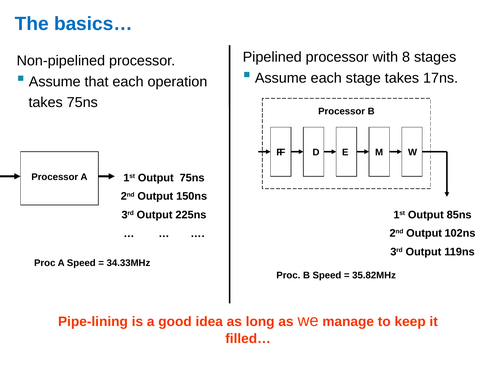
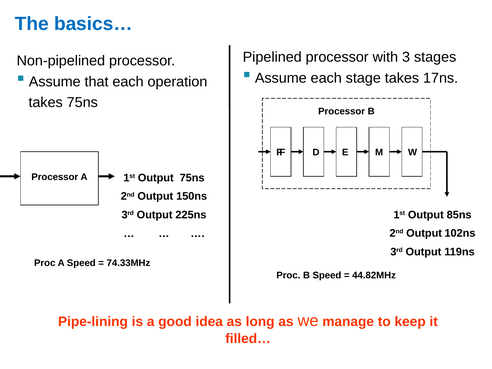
8: 8 -> 3
34.33MHz: 34.33MHz -> 74.33MHz
35.82MHz: 35.82MHz -> 44.82MHz
